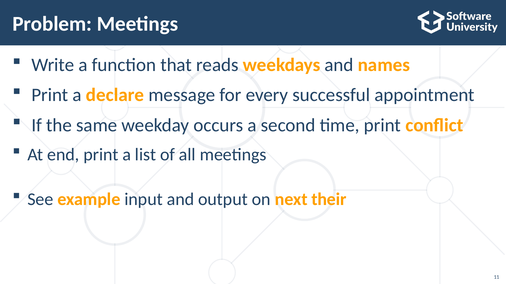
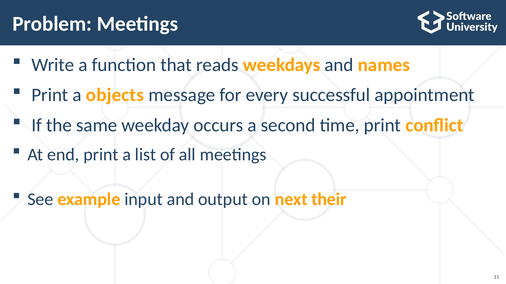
declare: declare -> objects
